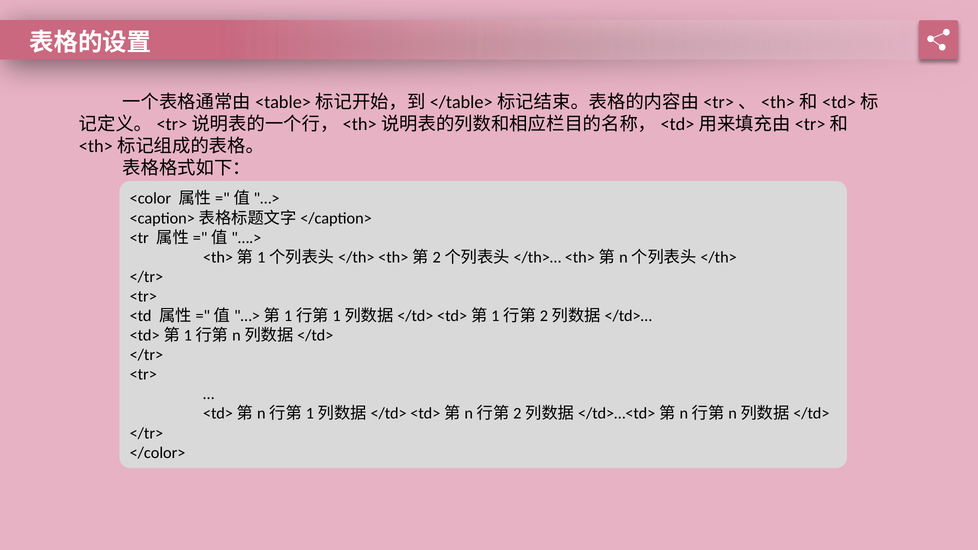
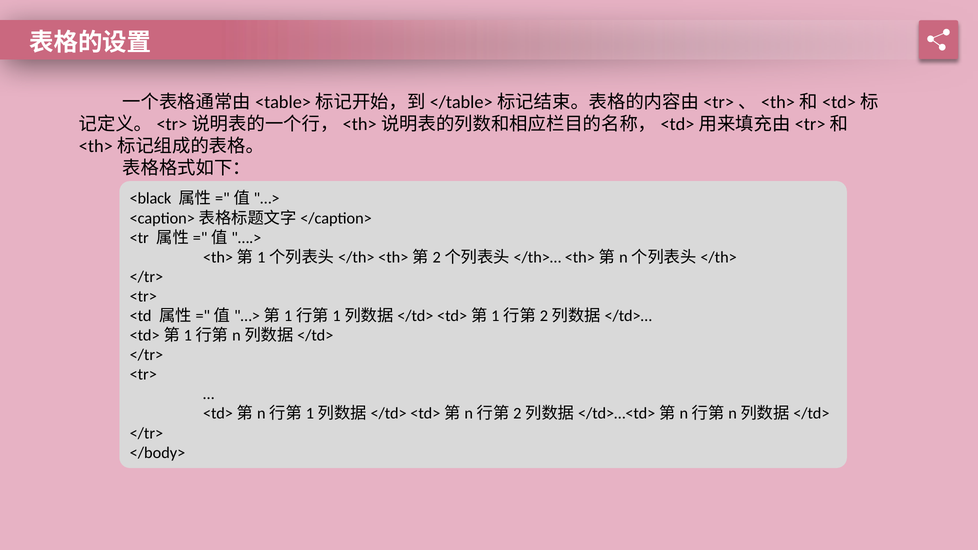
<color: <color -> <black
</color>: </color> -> </body>
